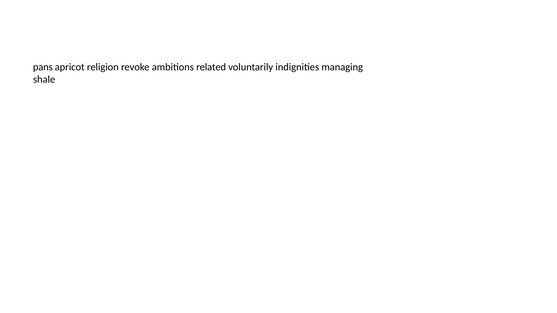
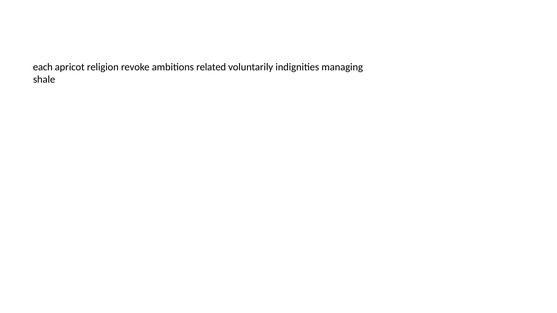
pans: pans -> each
